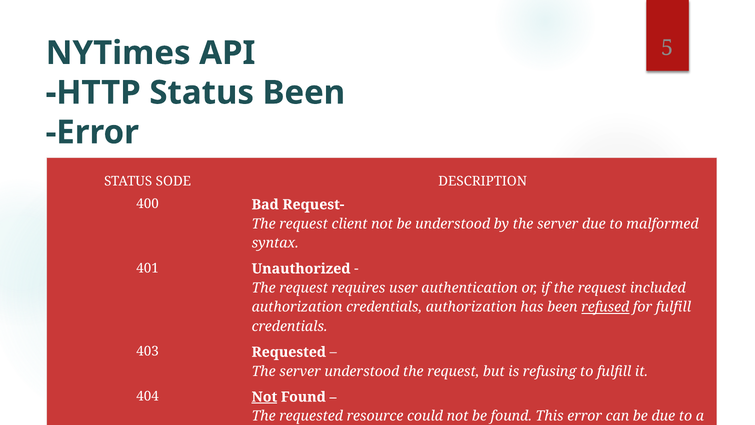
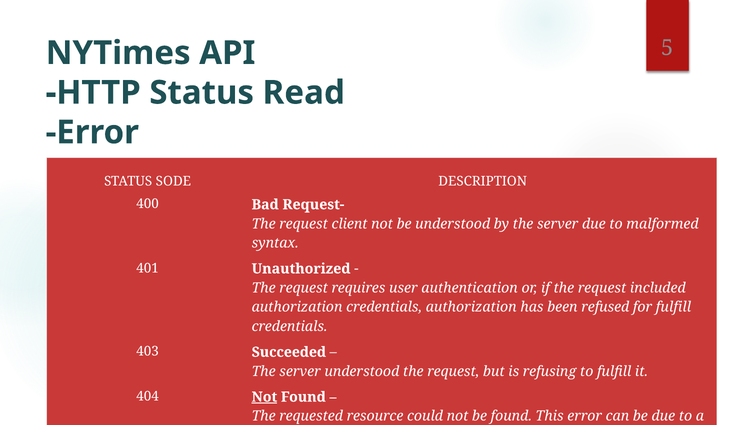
Status Been: Been -> Read
refused underline: present -> none
403 Requested: Requested -> Succeeded
